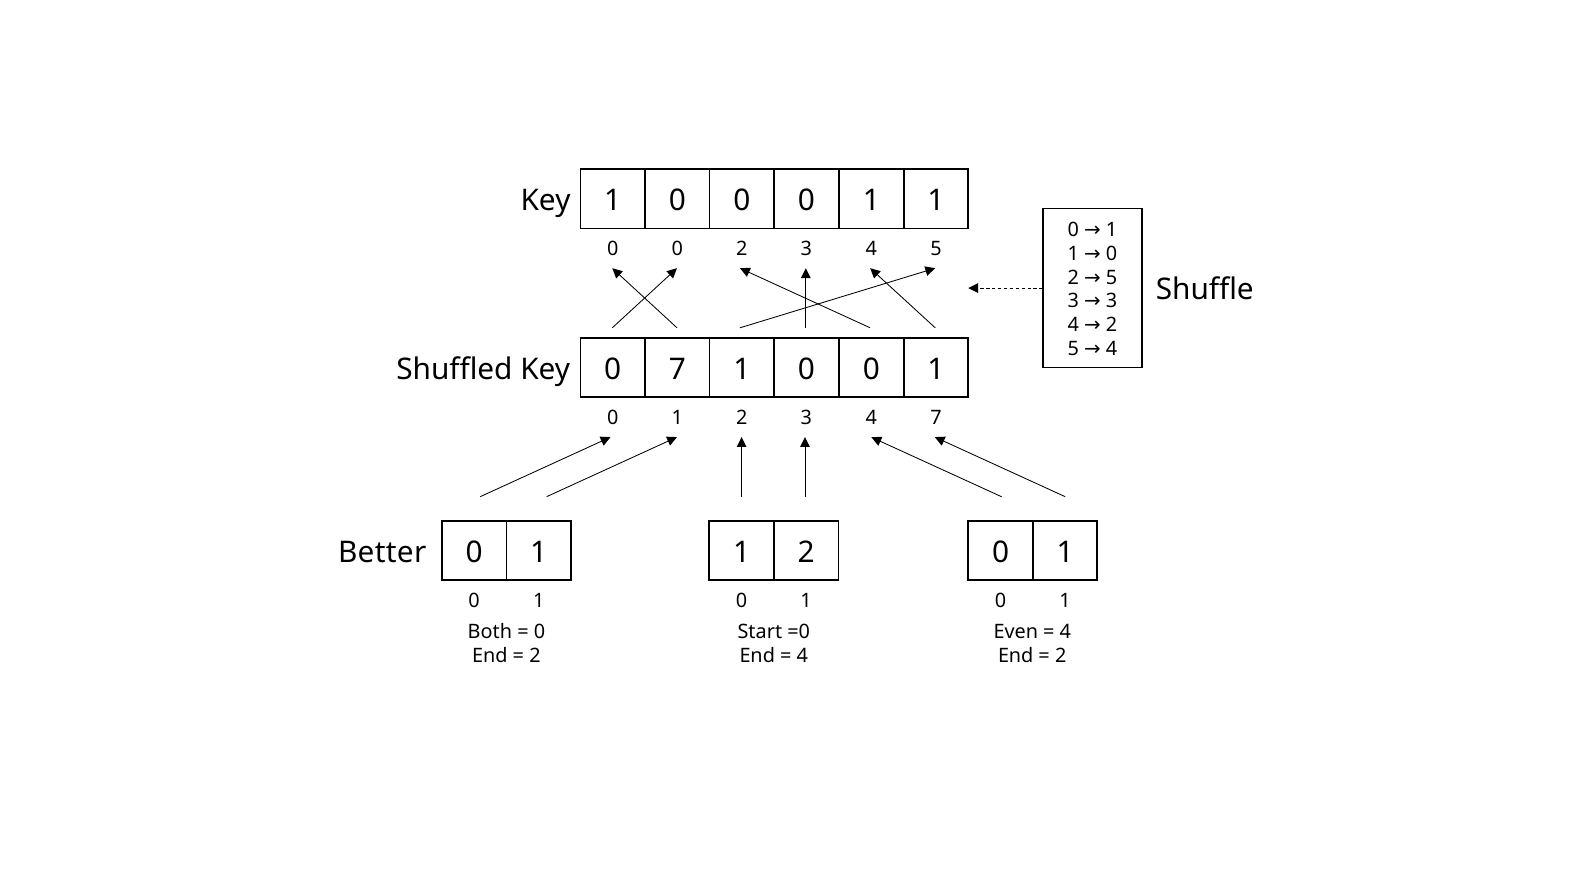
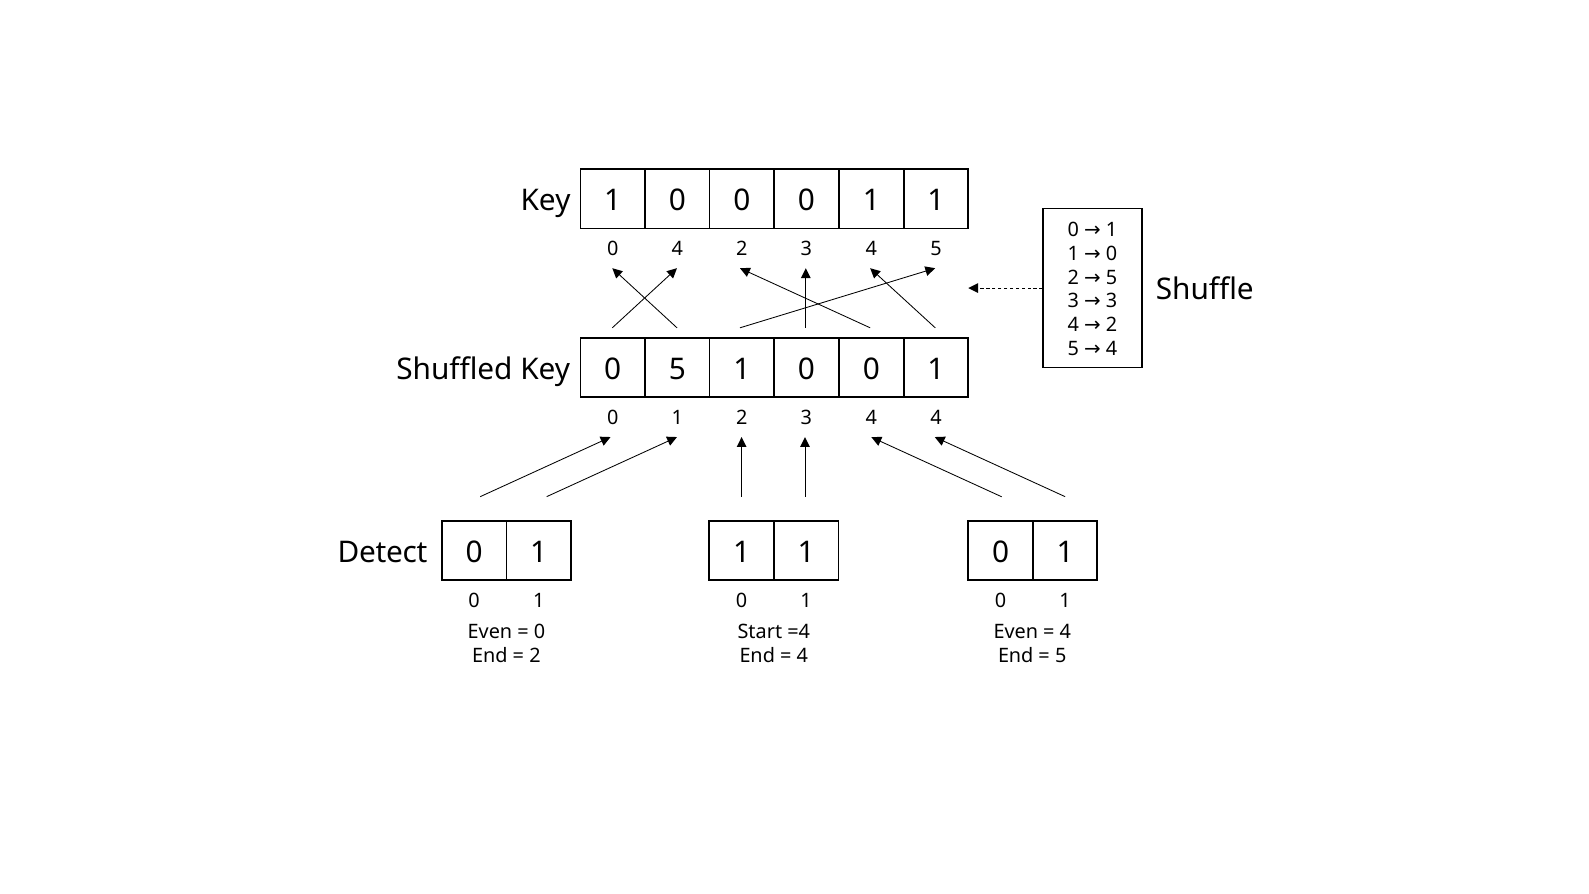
0 at (677, 249): 0 -> 4
0 7: 7 -> 5
4 7: 7 -> 4
Better: Better -> Detect
2 at (806, 552): 2 -> 1
Both at (490, 632): Both -> Even
=0: =0 -> =4
2 at (1061, 656): 2 -> 5
